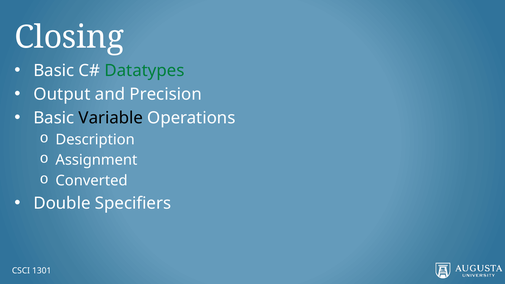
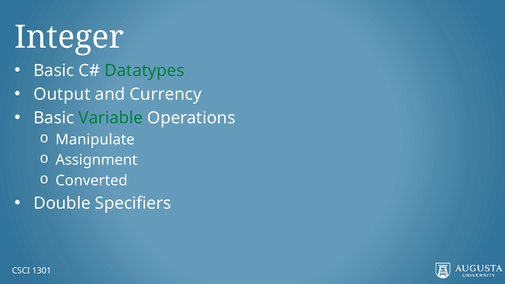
Closing: Closing -> Integer
Precision: Precision -> Currency
Variable colour: black -> green
Description: Description -> Manipulate
